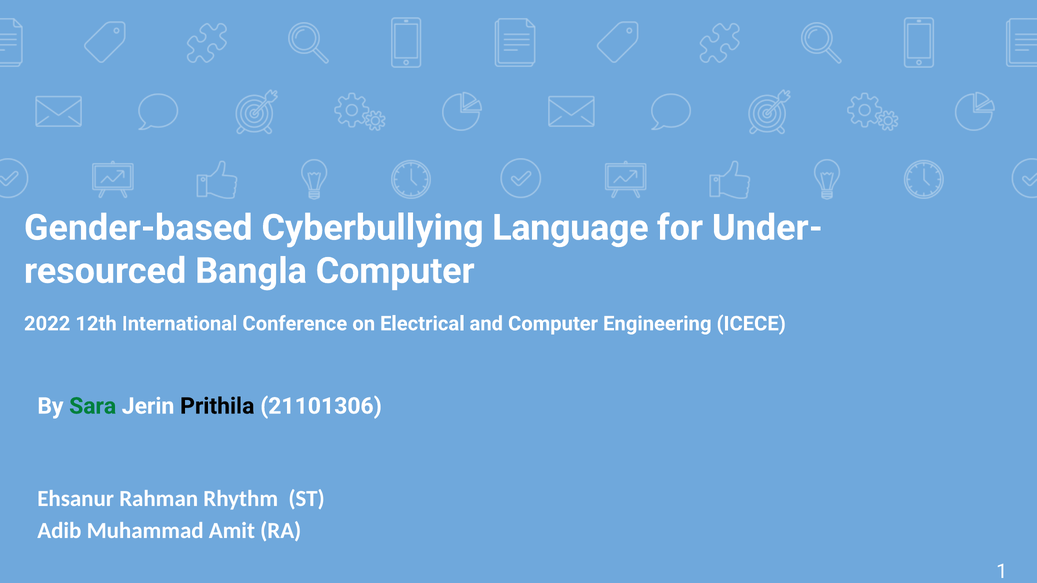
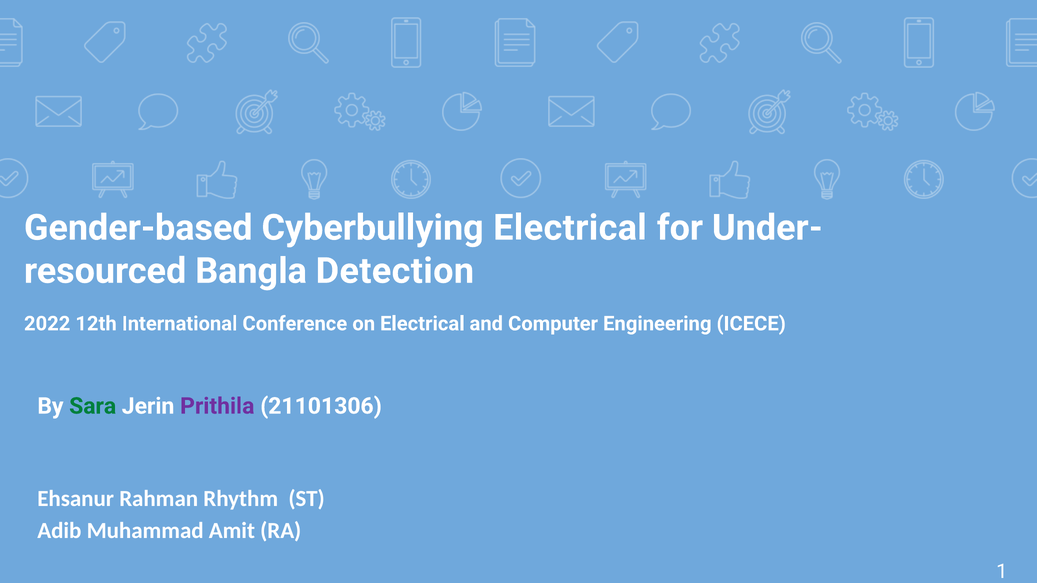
Cyberbullying Language: Language -> Electrical
Bangla Computer: Computer -> Detection
Prithila colour: black -> purple
